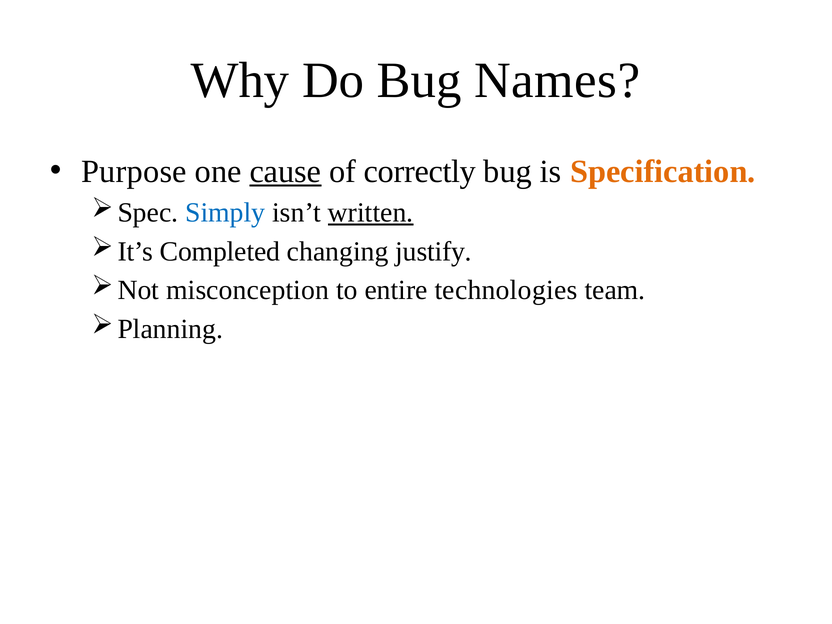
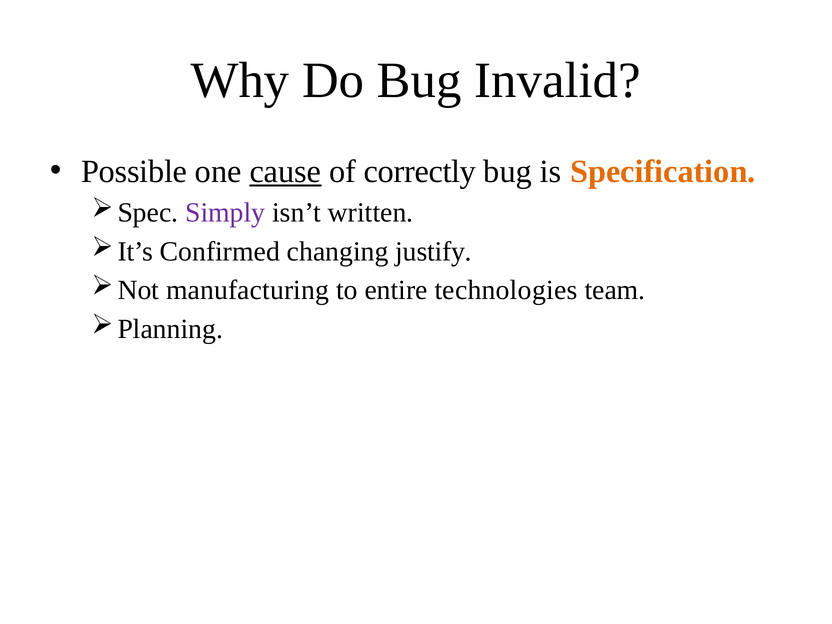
Names: Names -> Invalid
Purpose: Purpose -> Possible
Simply colour: blue -> purple
written underline: present -> none
Completed: Completed -> Confirmed
misconception: misconception -> manufacturing
